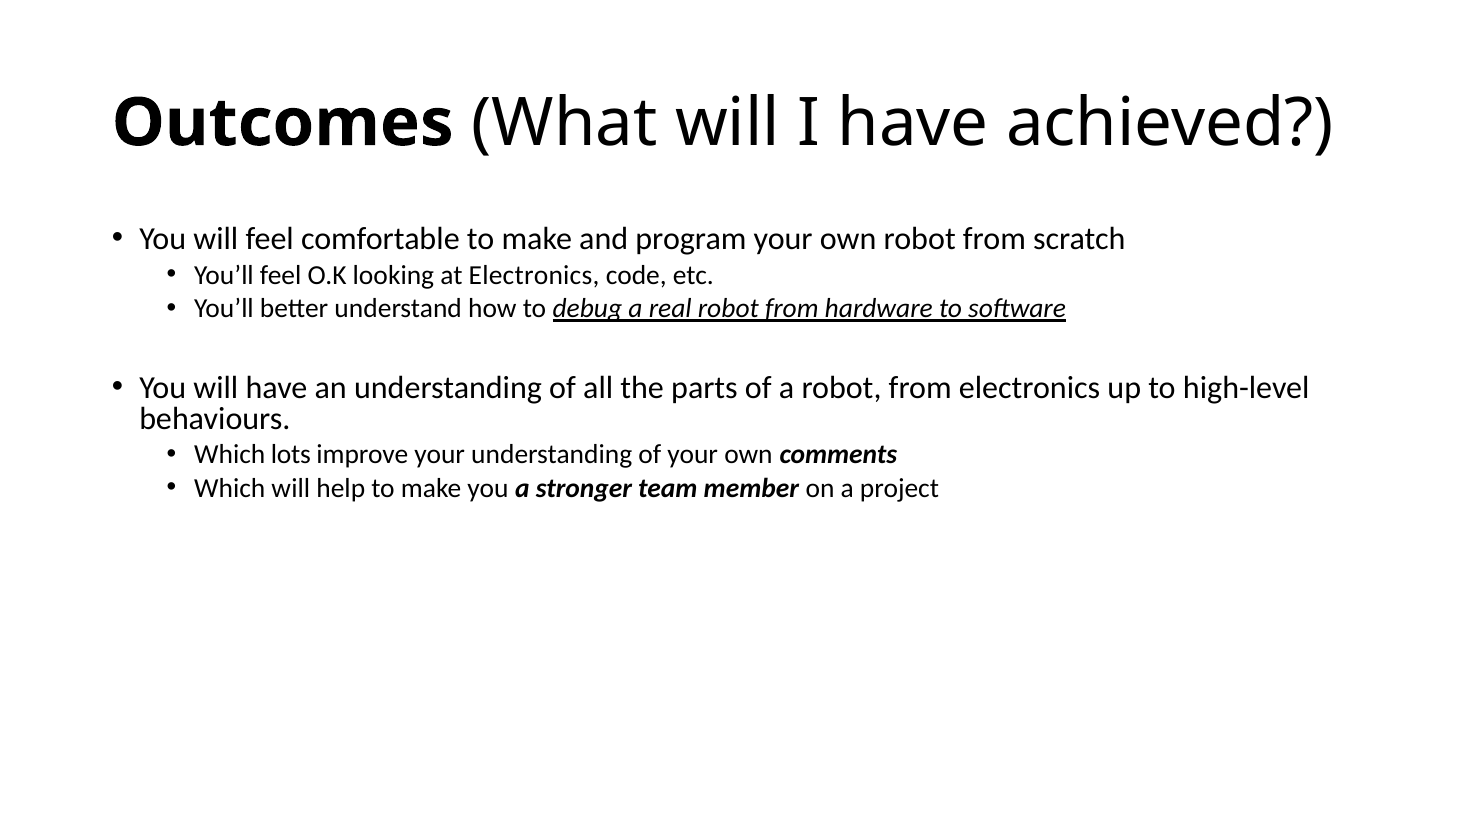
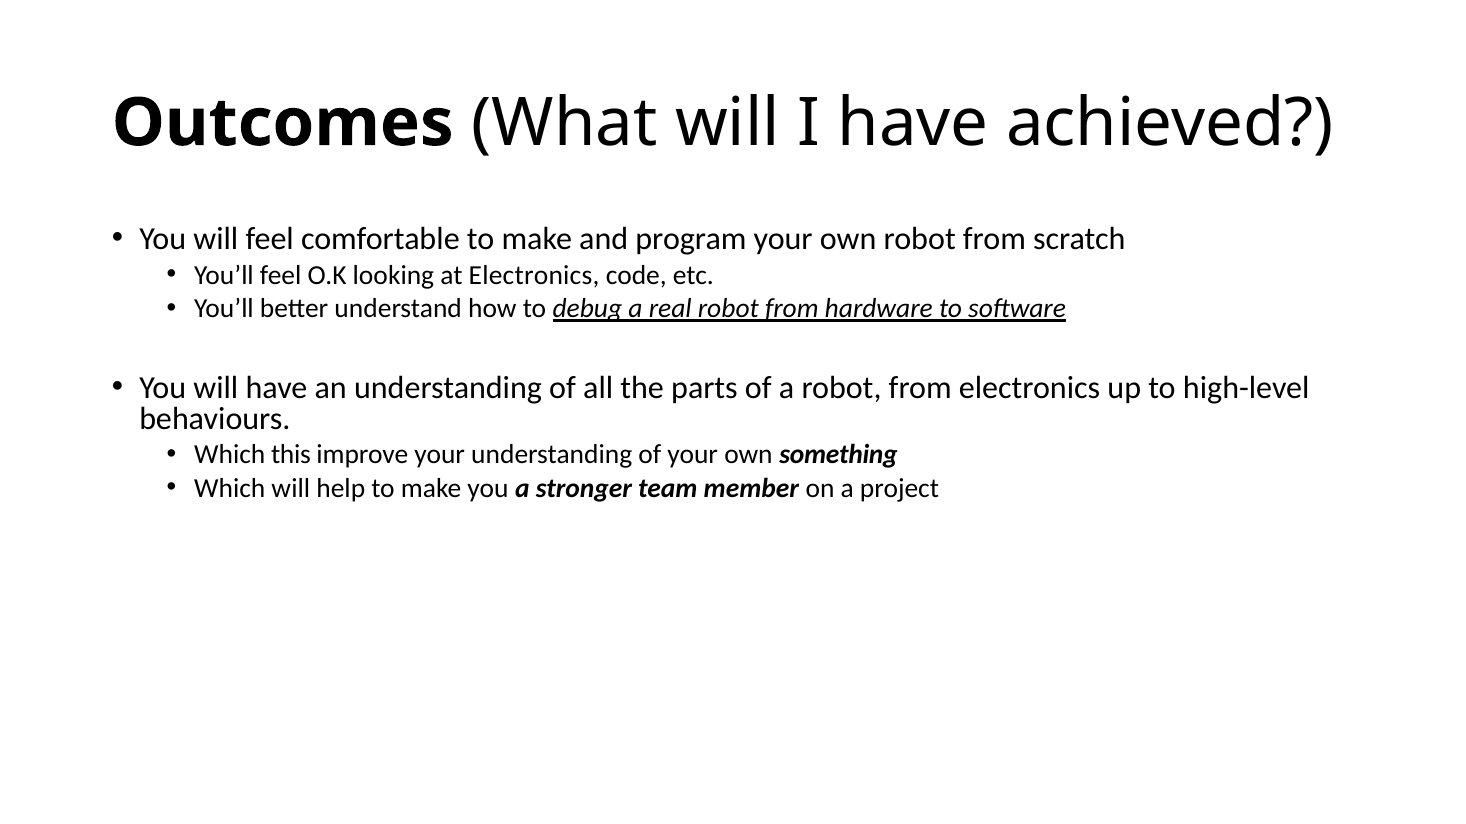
lots: lots -> this
comments: comments -> something
